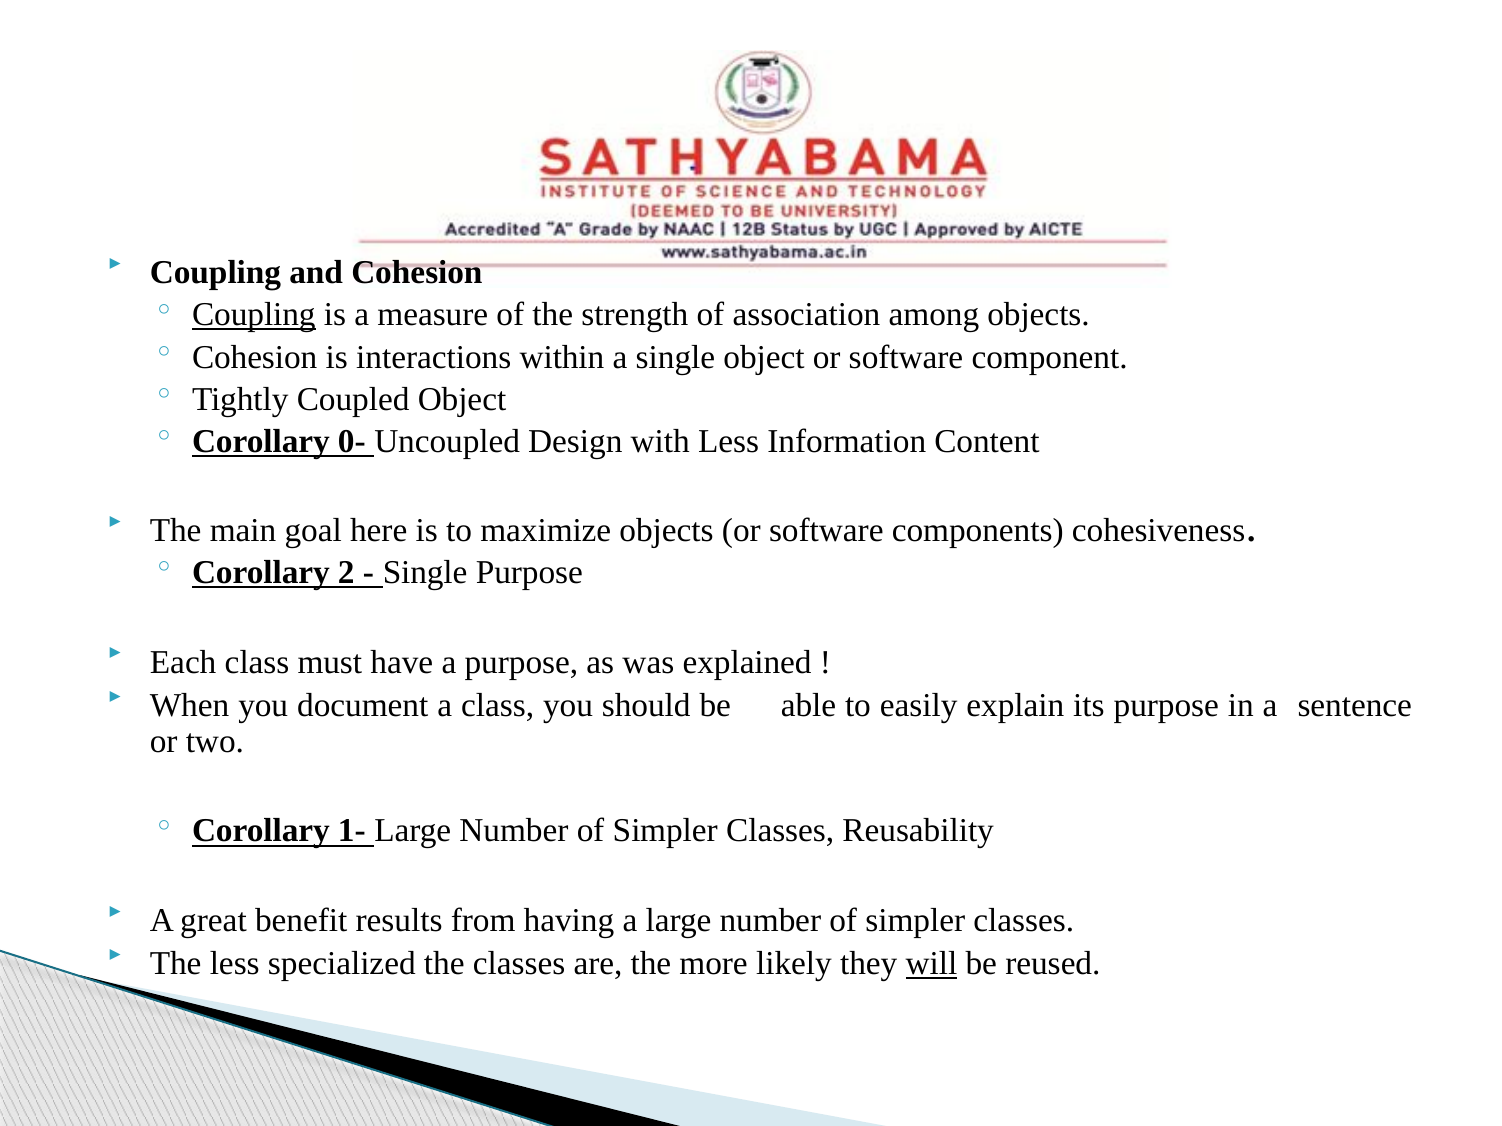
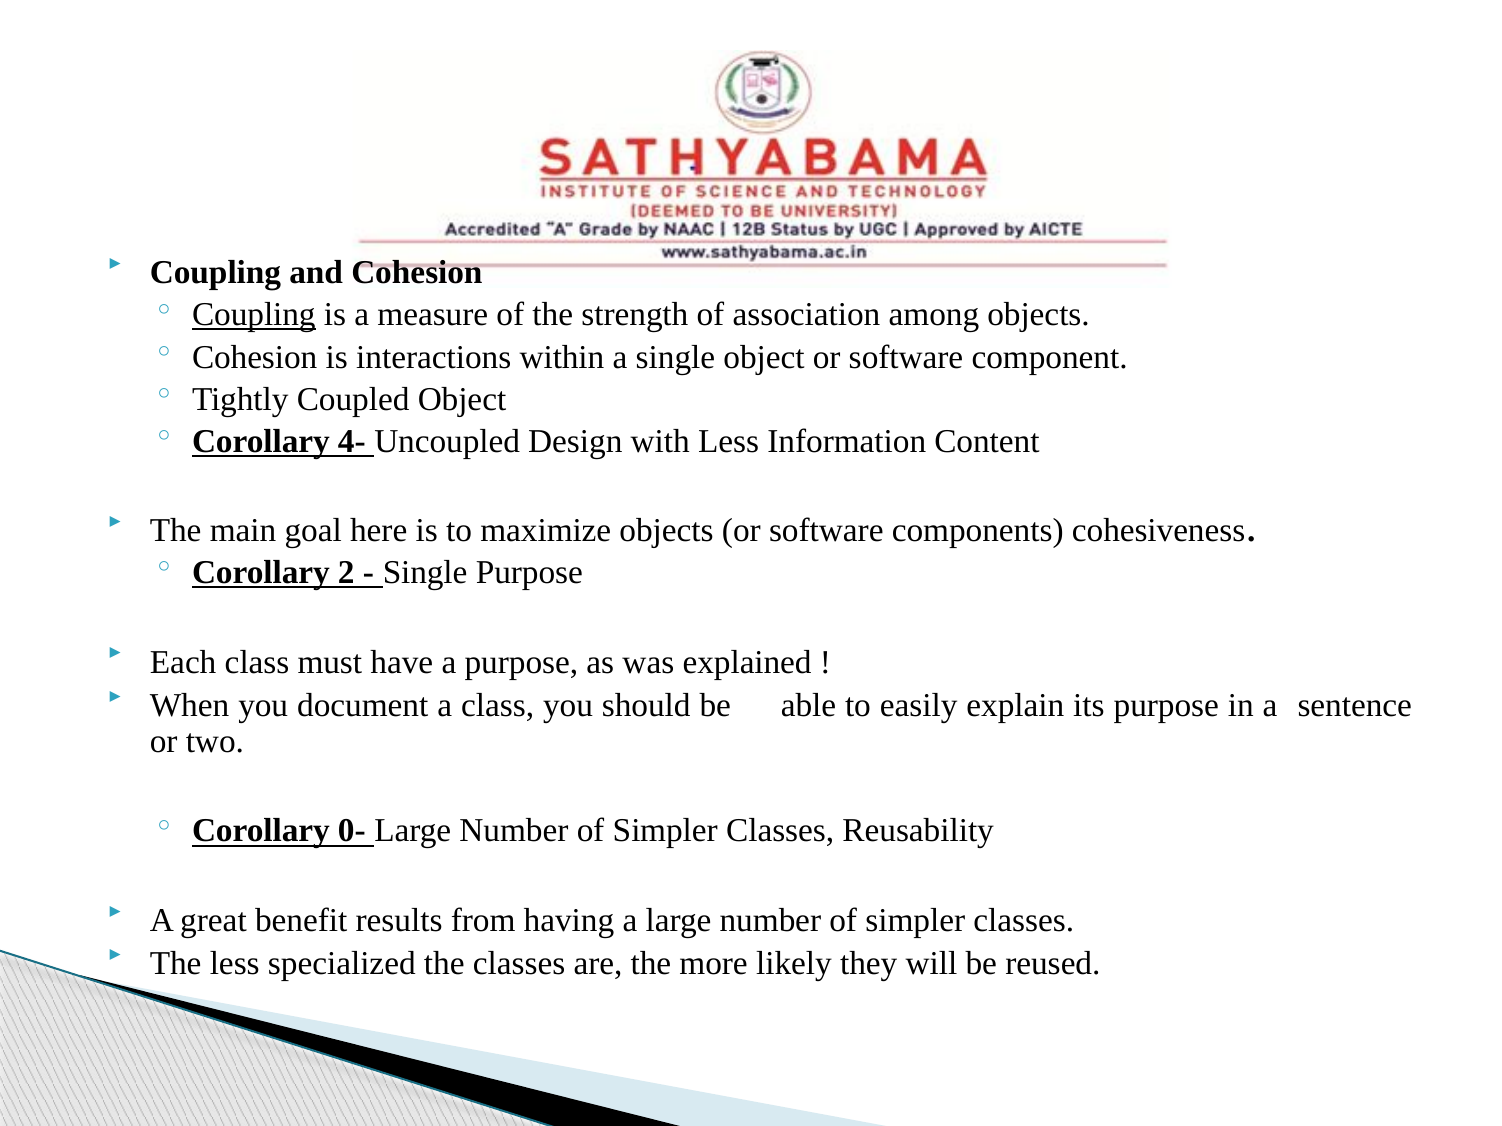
0-: 0- -> 4-
1-: 1- -> 0-
will underline: present -> none
